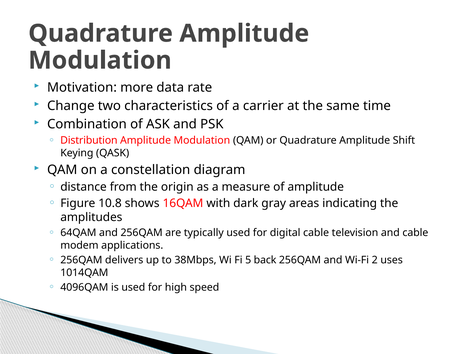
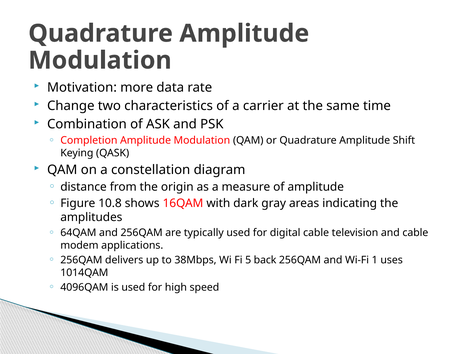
Distribution: Distribution -> Completion
2: 2 -> 1
